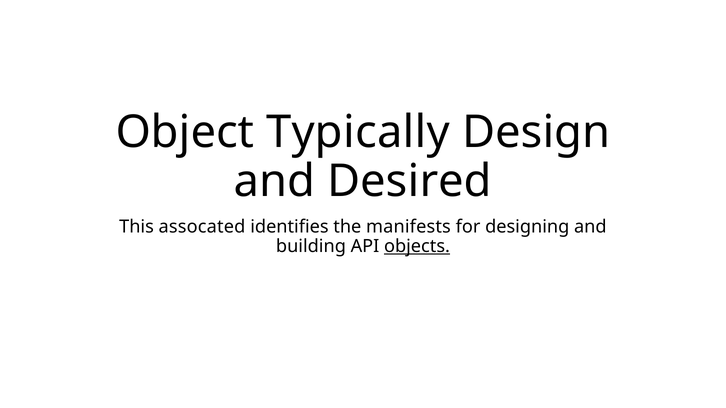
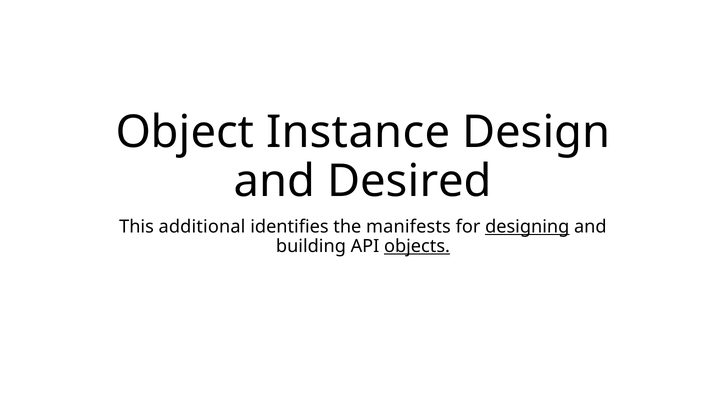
Typically: Typically -> Instance
assocated: assocated -> additional
designing underline: none -> present
